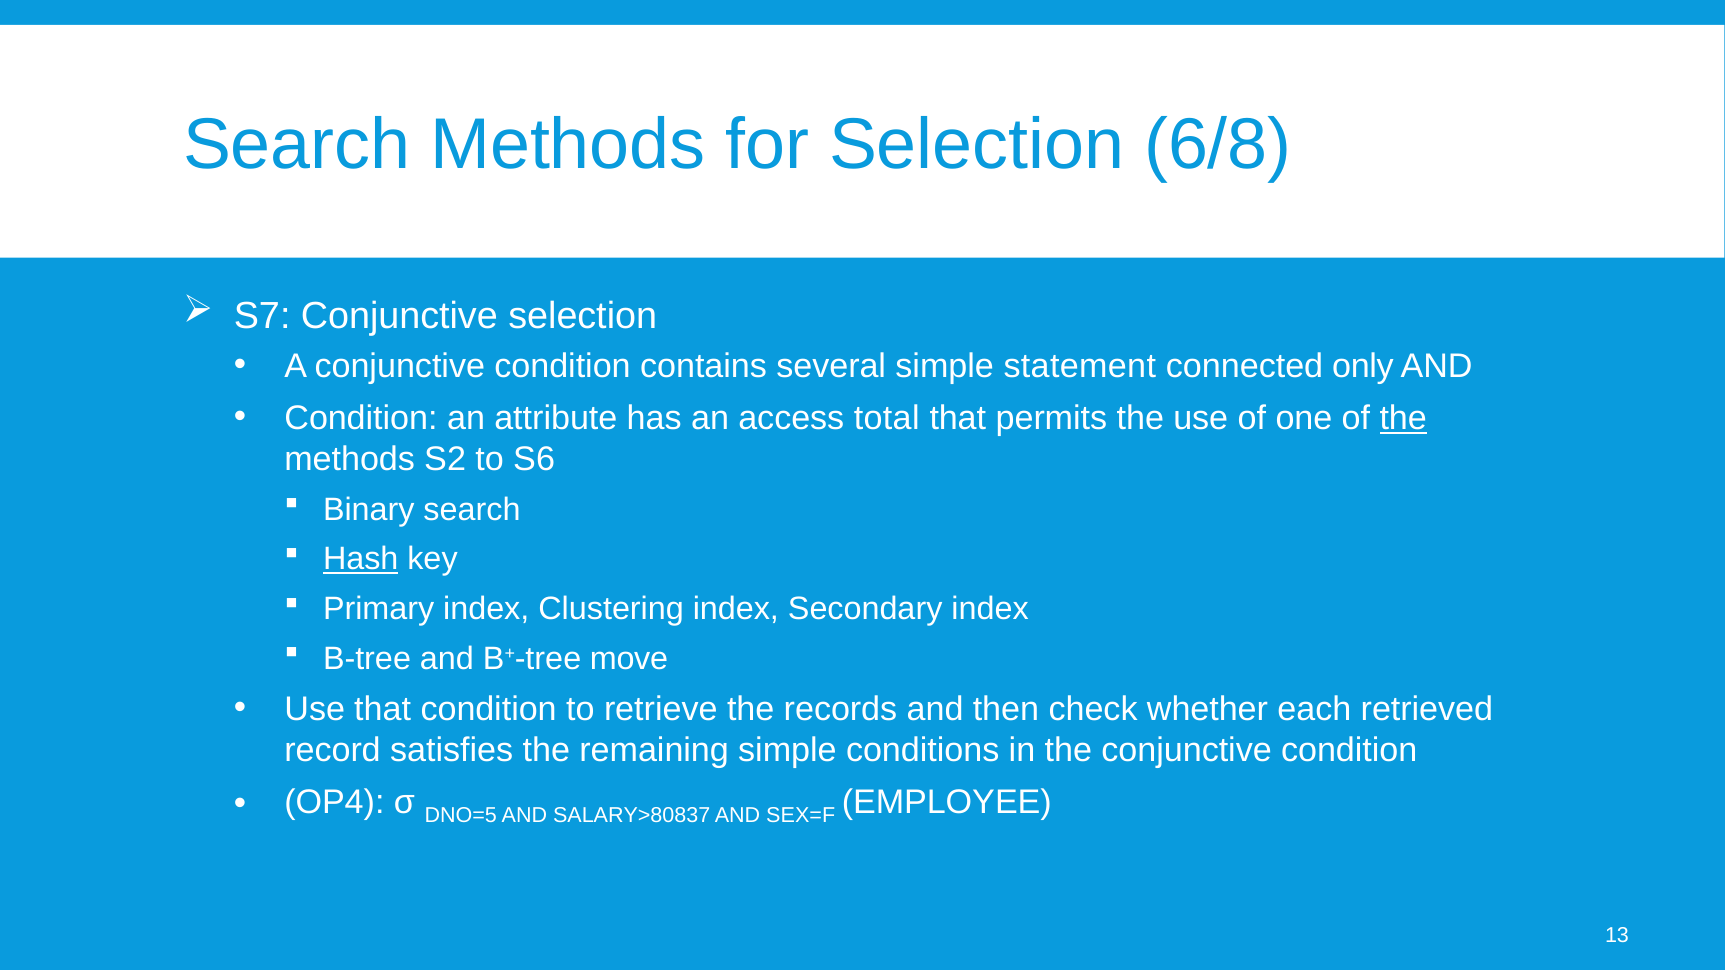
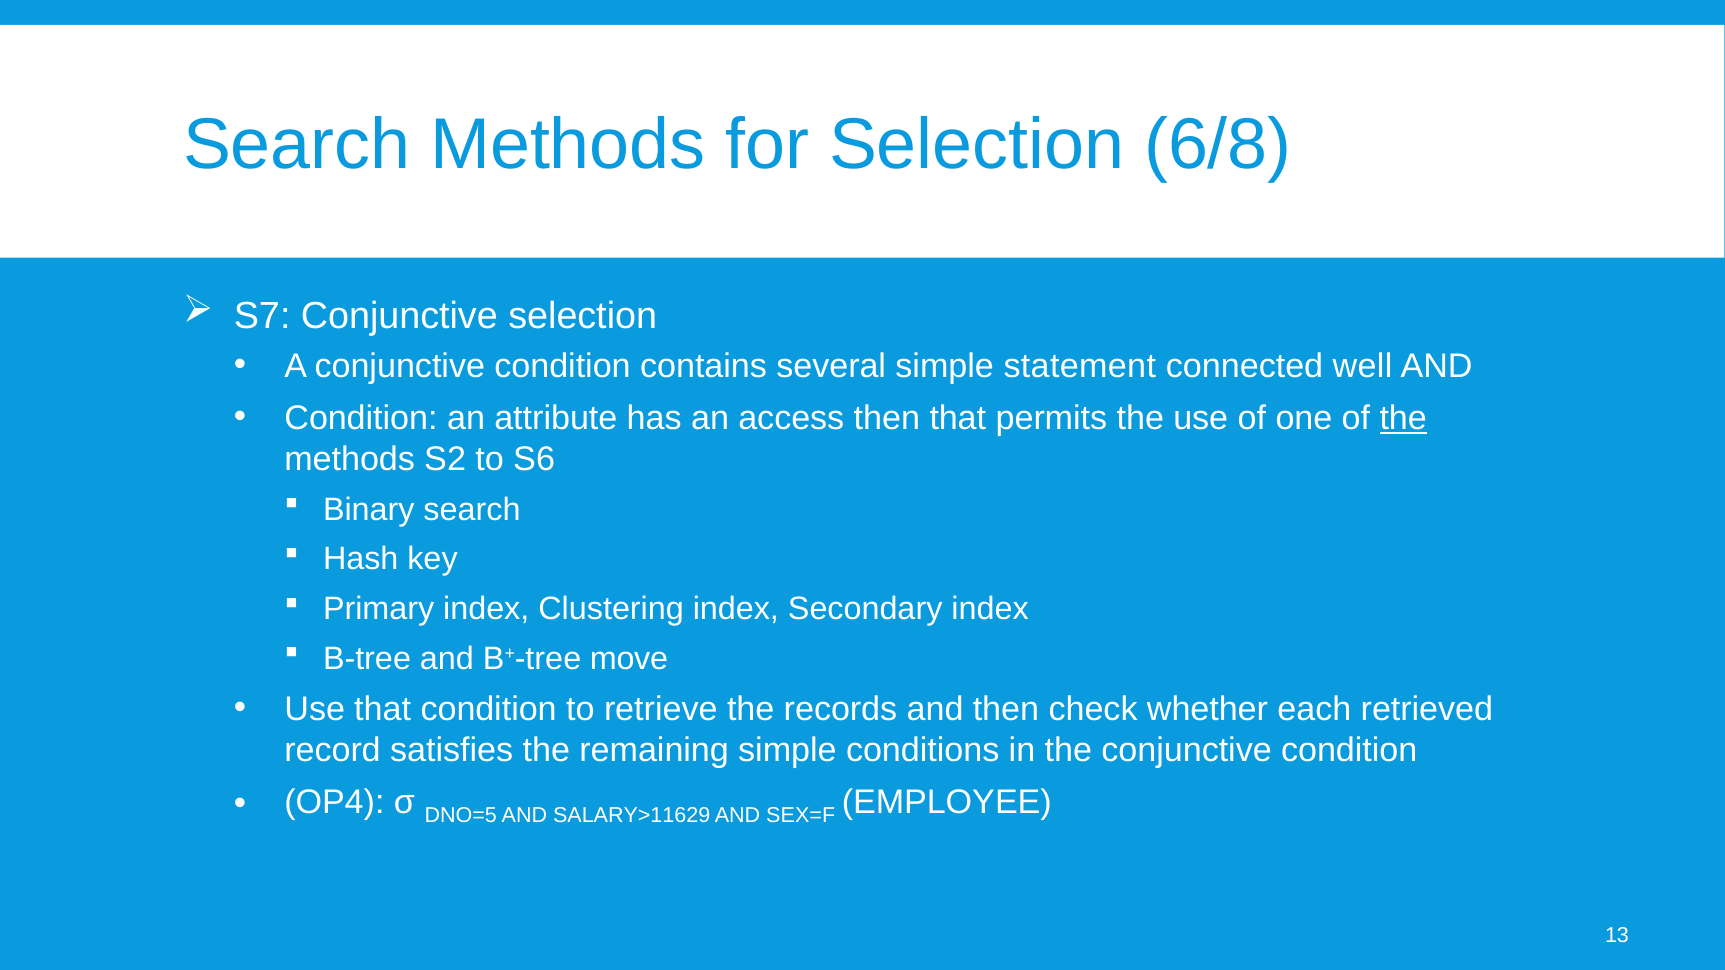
only: only -> well
access total: total -> then
Hash underline: present -> none
SALARY>80837: SALARY>80837 -> SALARY>11629
